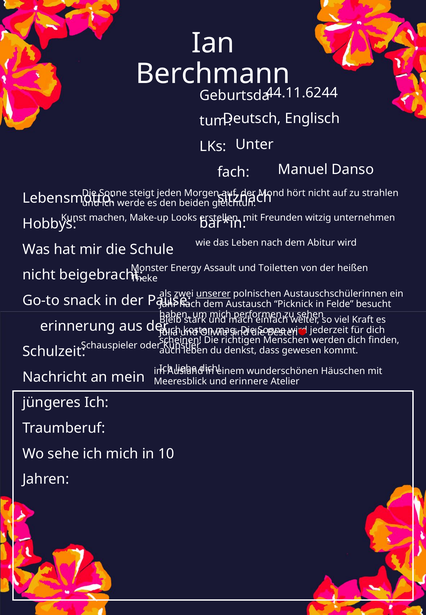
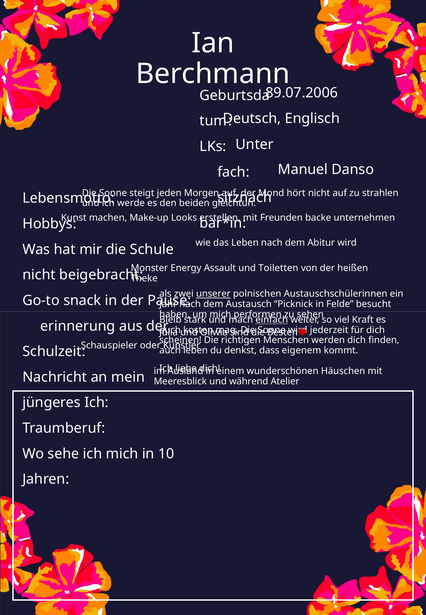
44.11.6244: 44.11.6244 -> 89.07.2006
witzig: witzig -> backe
einfach underline: none -> present
gewesen: gewesen -> eigenem
erinnere: erinnere -> während
